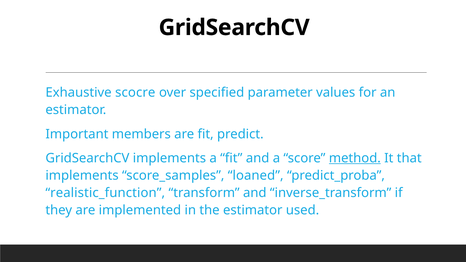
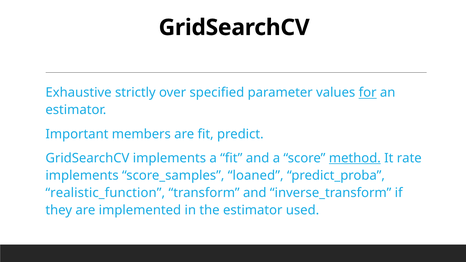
scocre: scocre -> strictly
for underline: none -> present
that: that -> rate
